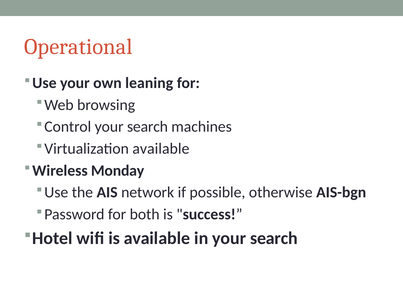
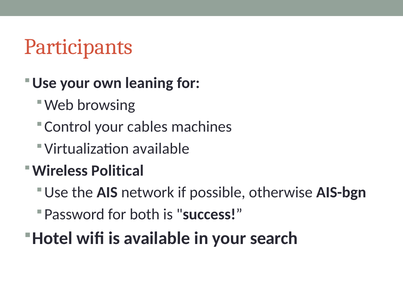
Operational: Operational -> Participants
search at (147, 127): search -> cables
Monday: Monday -> Political
